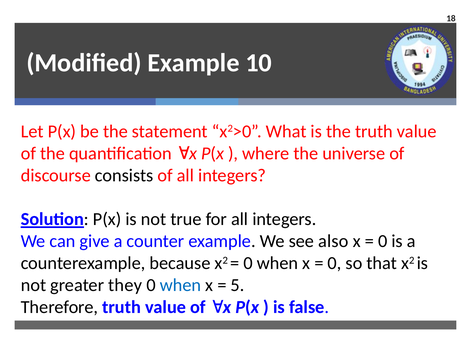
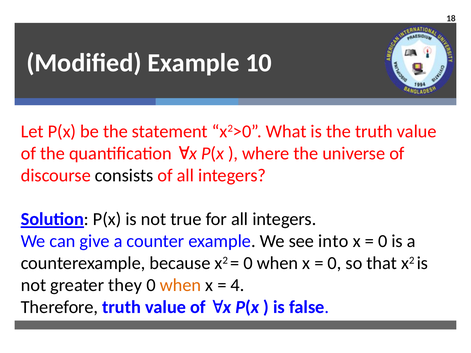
also: also -> into
when at (181, 285) colour: blue -> orange
5: 5 -> 4
